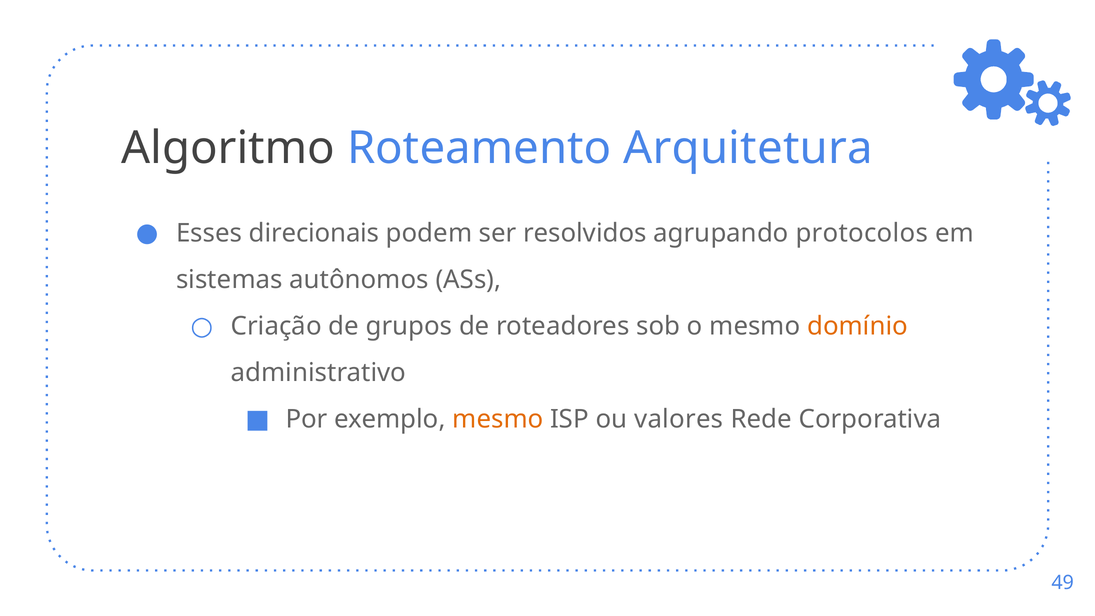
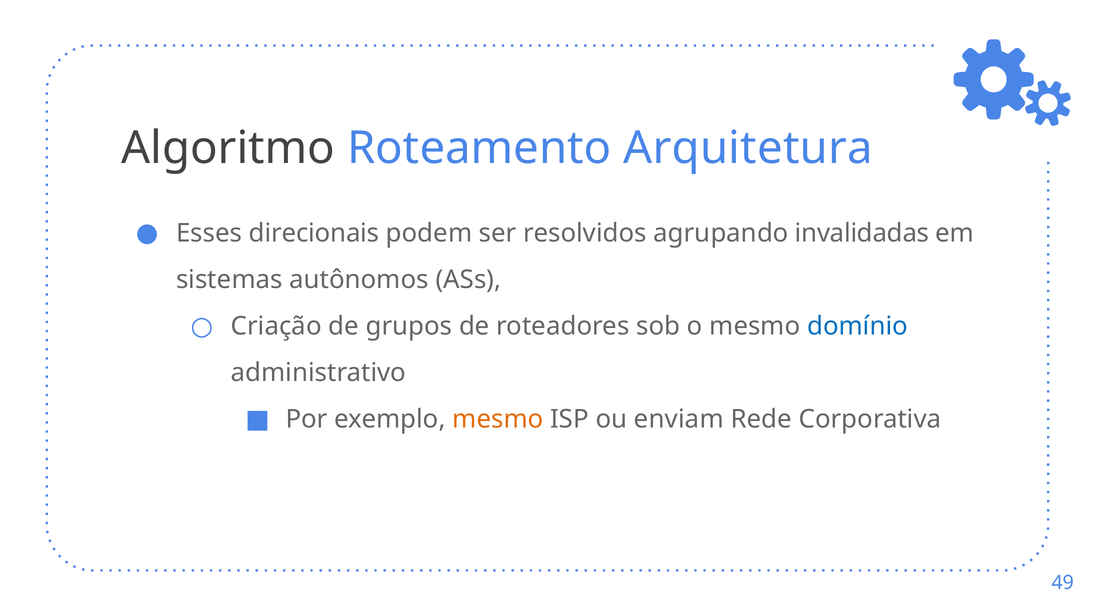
protocolos: protocolos -> invalidadas
domínio colour: orange -> blue
valores: valores -> enviam
